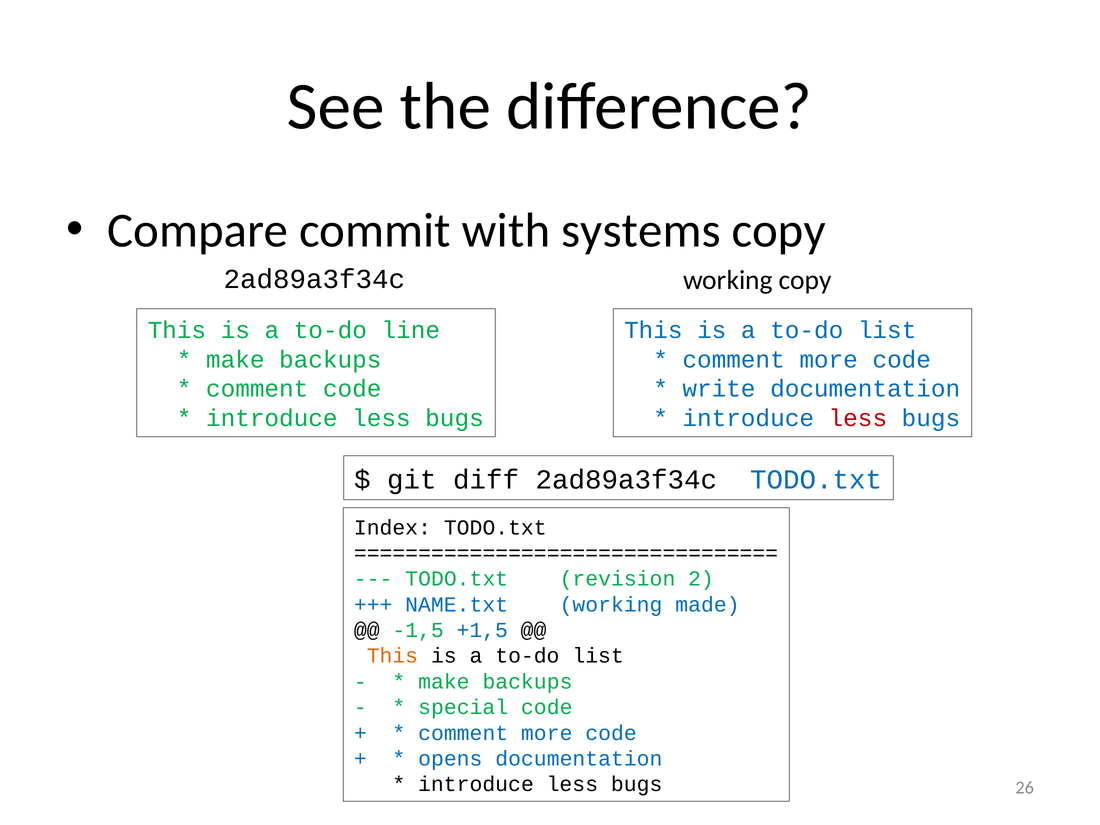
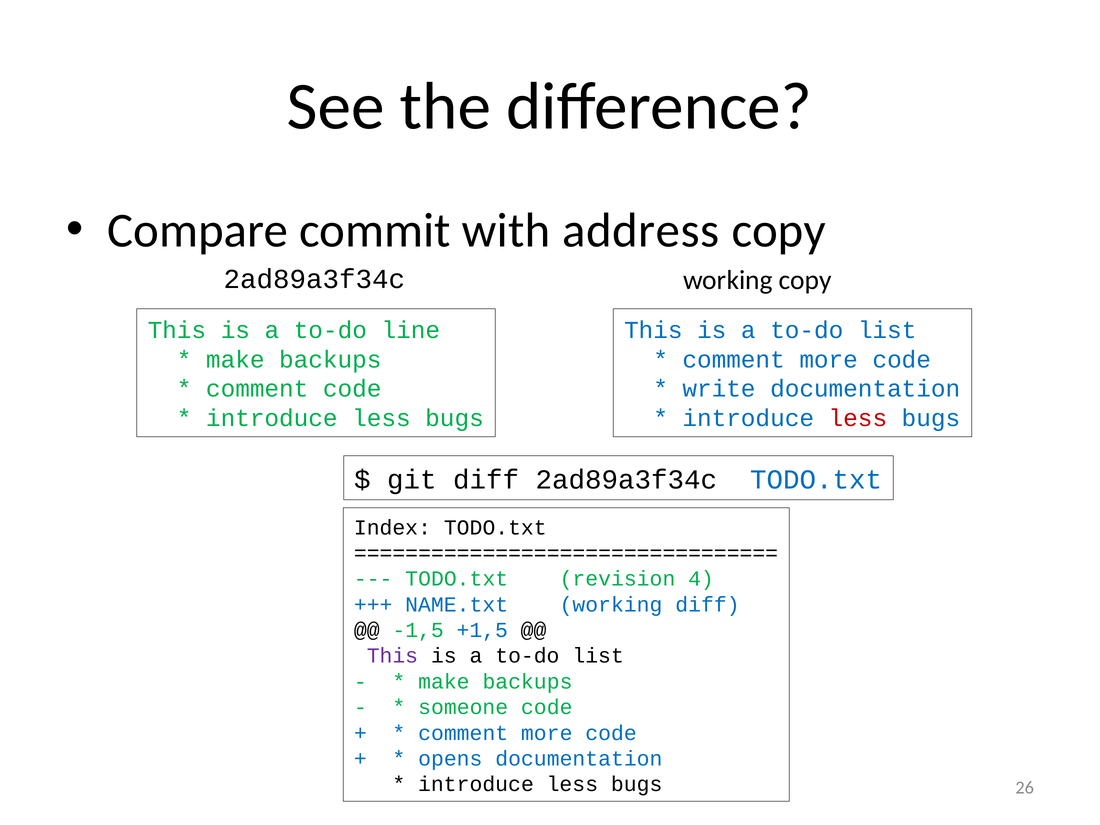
systems: systems -> address
2: 2 -> 4
working made: made -> diff
This at (392, 656) colour: orange -> purple
special: special -> someone
